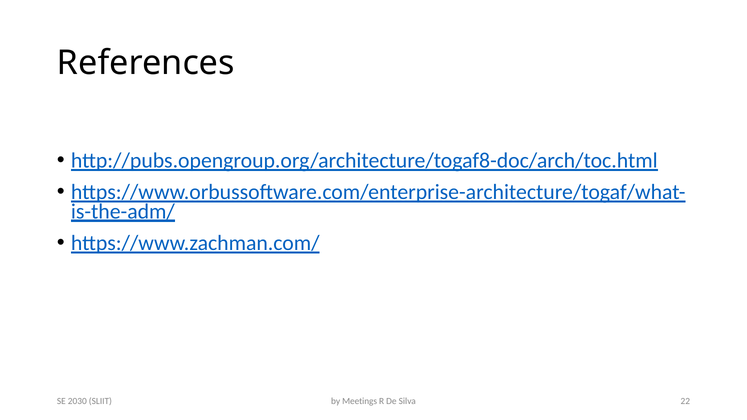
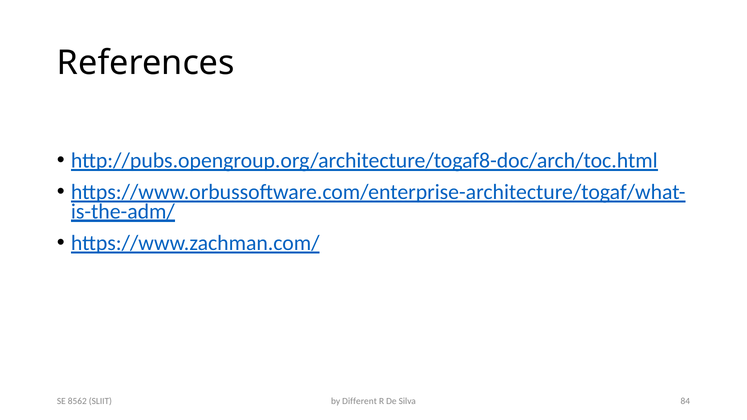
Meetings: Meetings -> Different
22: 22 -> 84
2030: 2030 -> 8562
